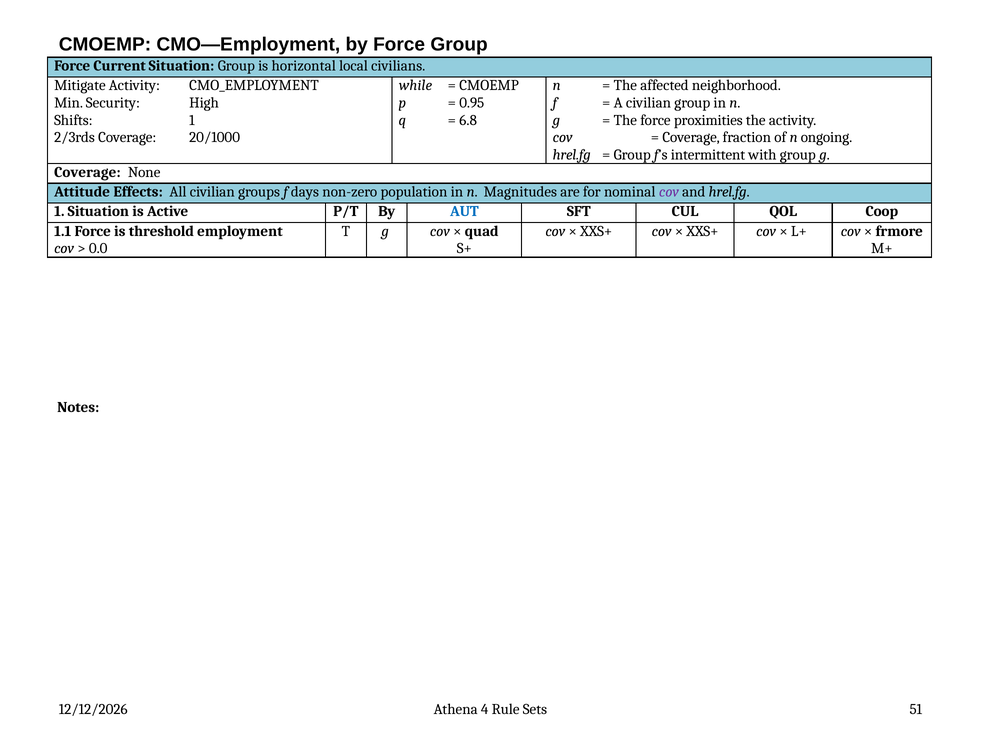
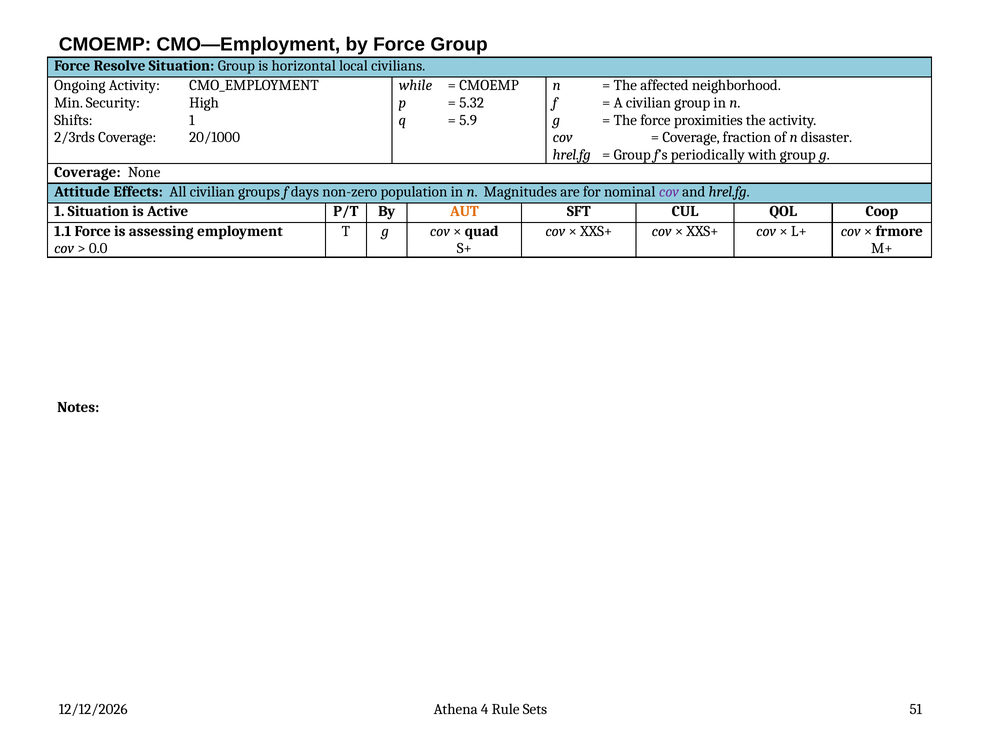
Current: Current -> Resolve
Mitigate: Mitigate -> Ongoing
0.95: 0.95 -> 5.32
6.8: 6.8 -> 5.9
ongoing: ongoing -> disaster
intermittent: intermittent -> periodically
AUT colour: blue -> orange
threshold: threshold -> assessing
